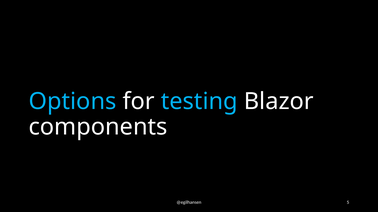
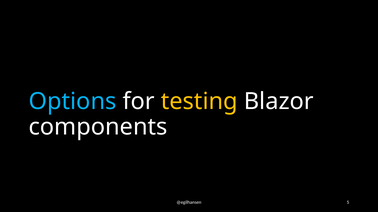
testing colour: light blue -> yellow
